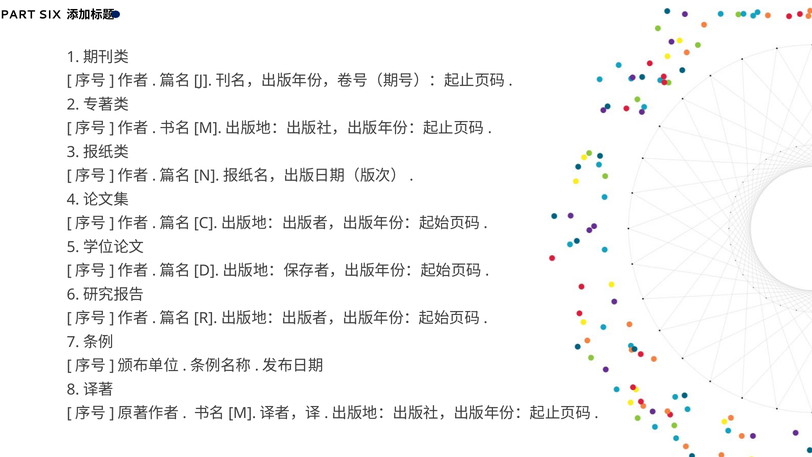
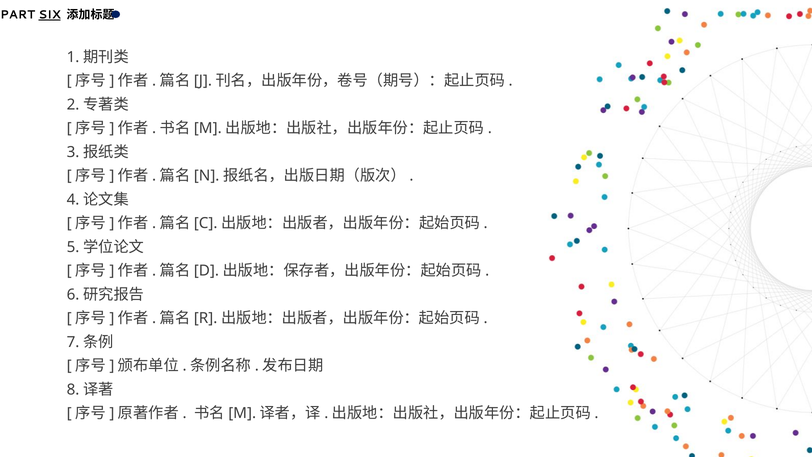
SIX underline: none -> present
